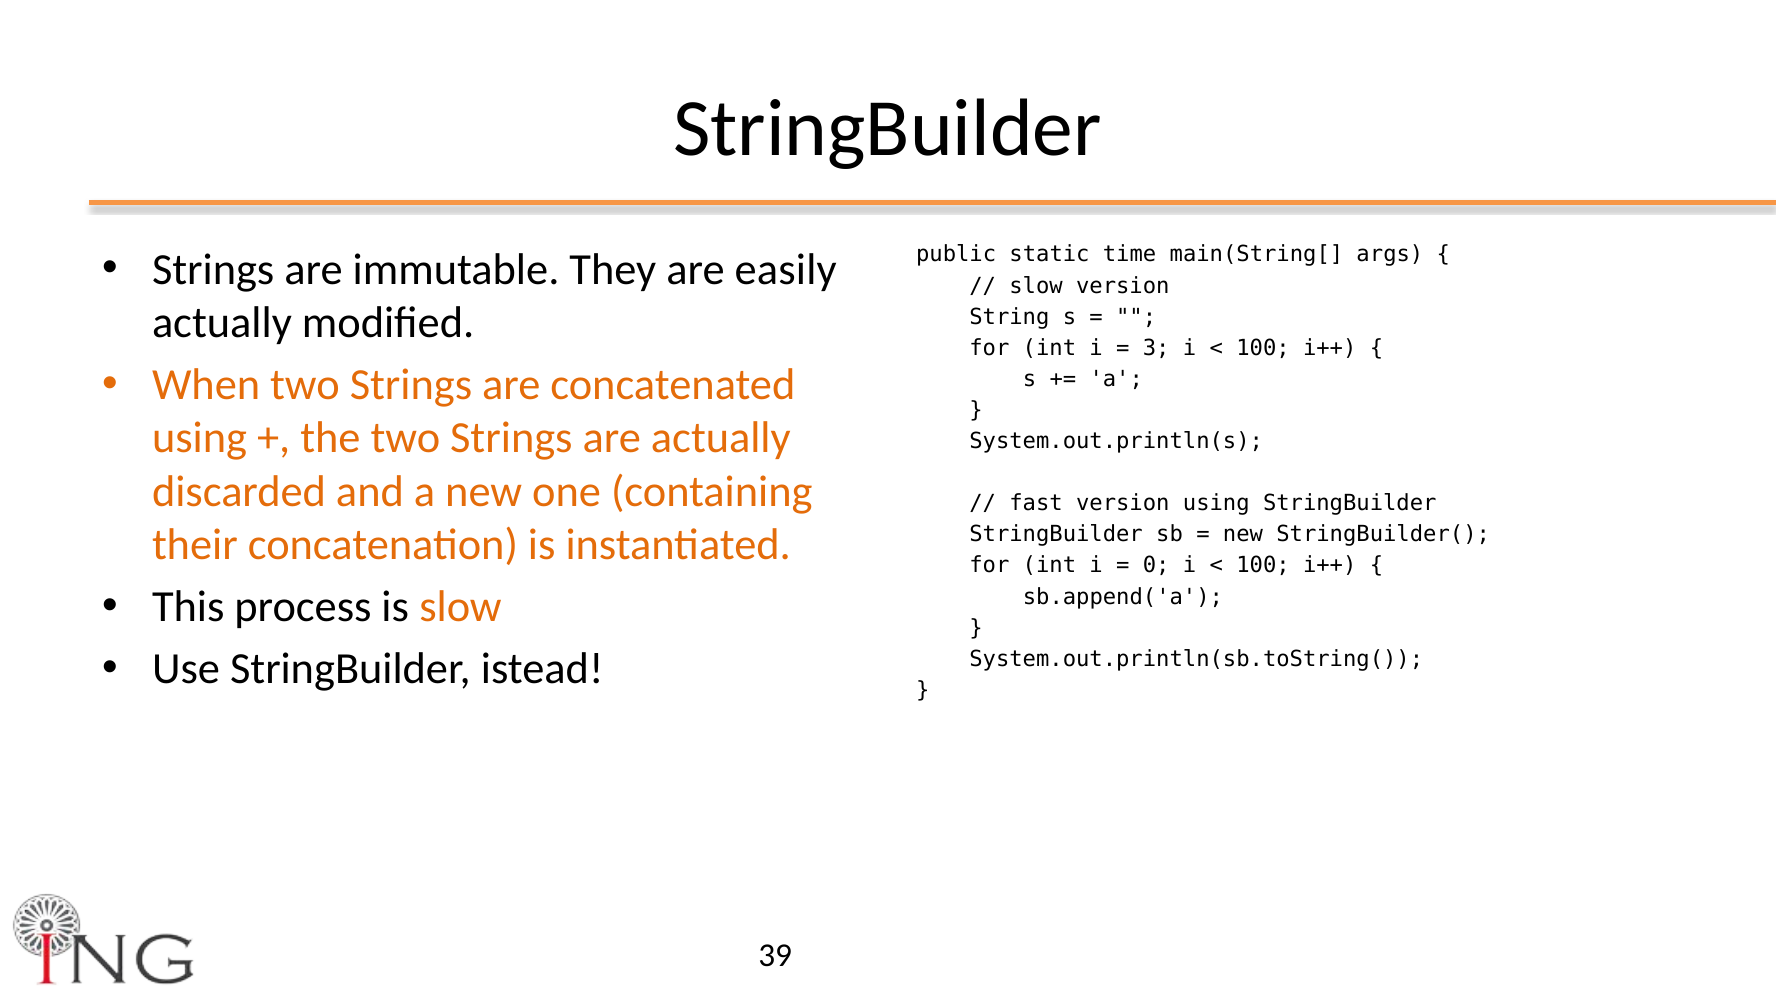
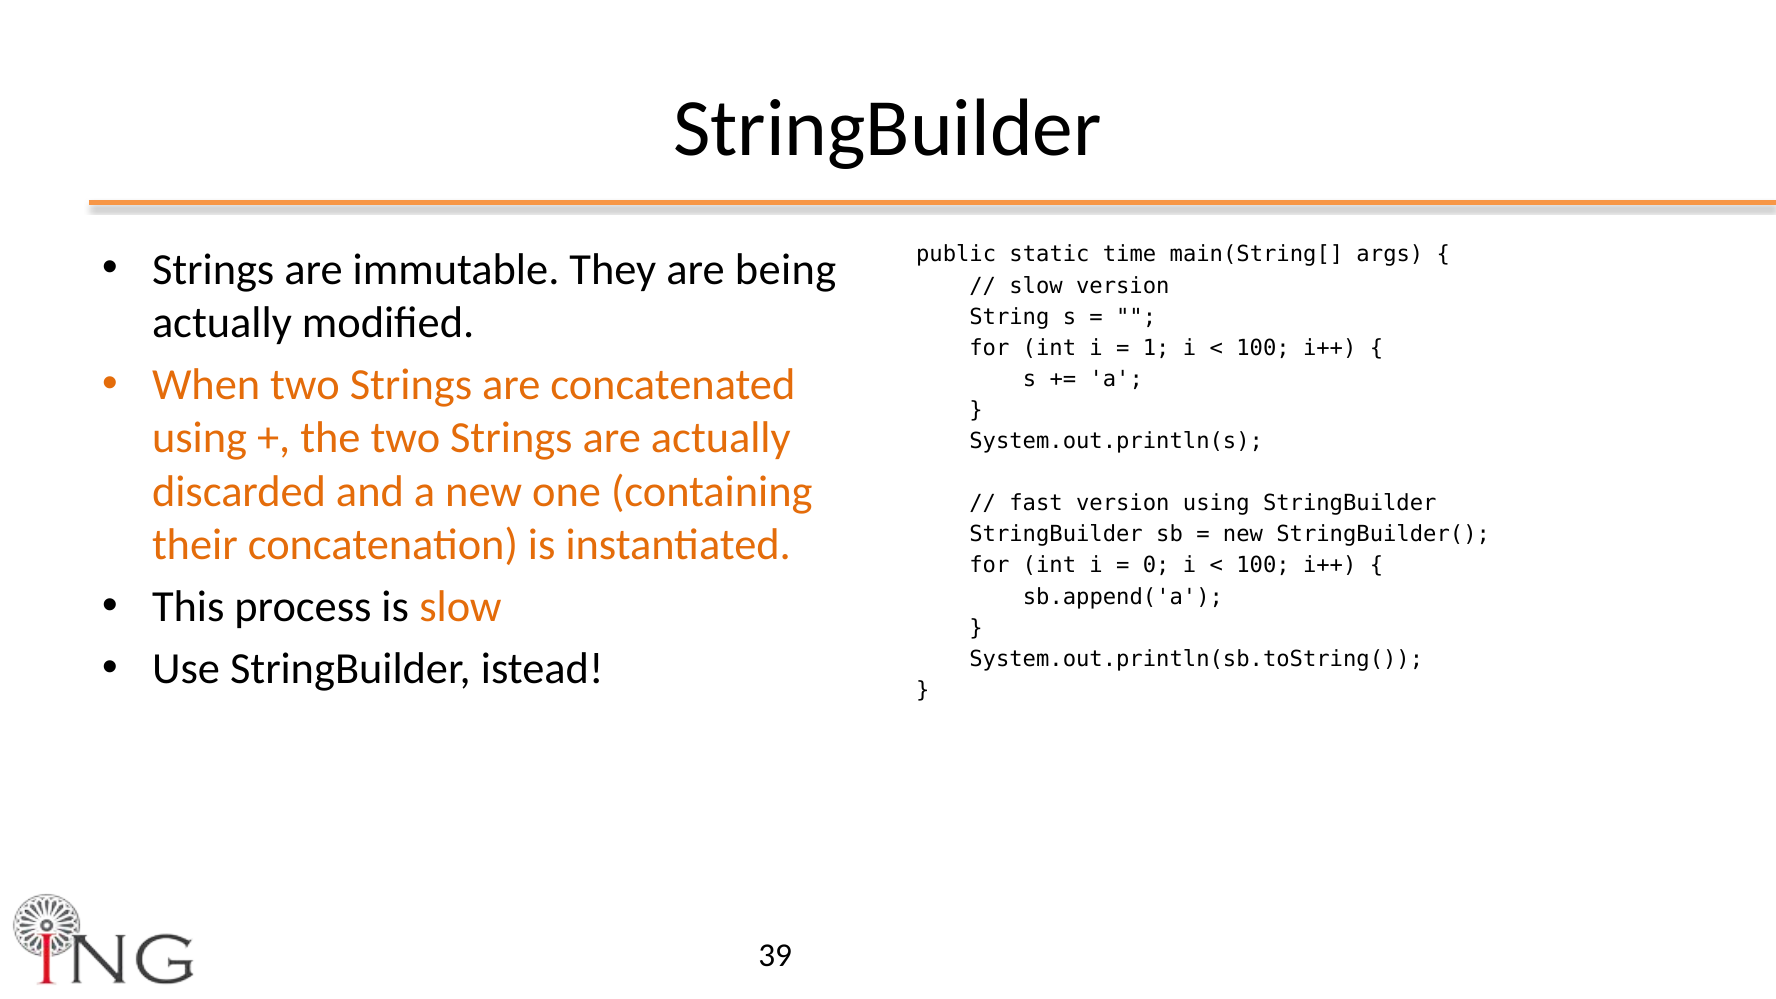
easily: easily -> being
3: 3 -> 1
